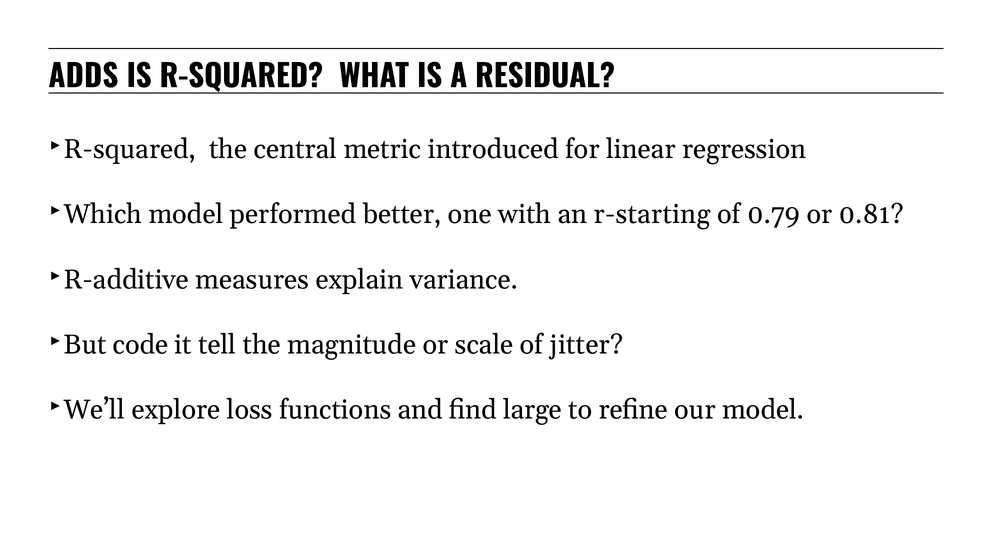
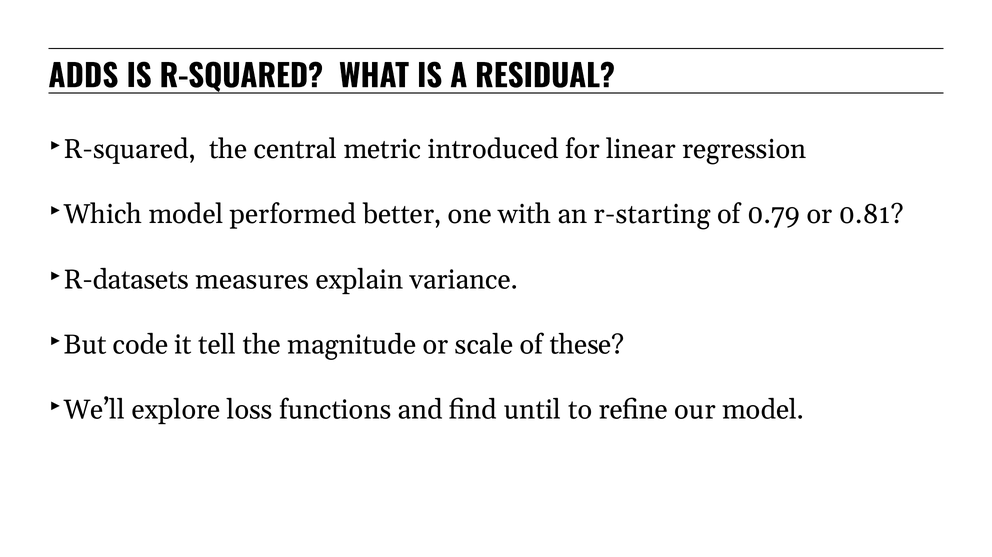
R-additive: R-additive -> R-datasets
jitter: jitter -> these
large: large -> until
